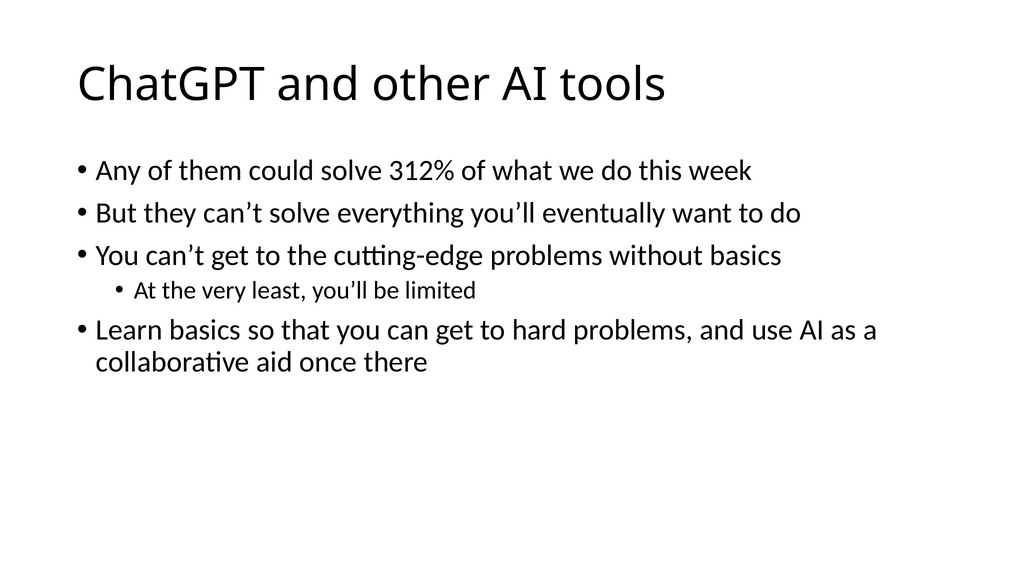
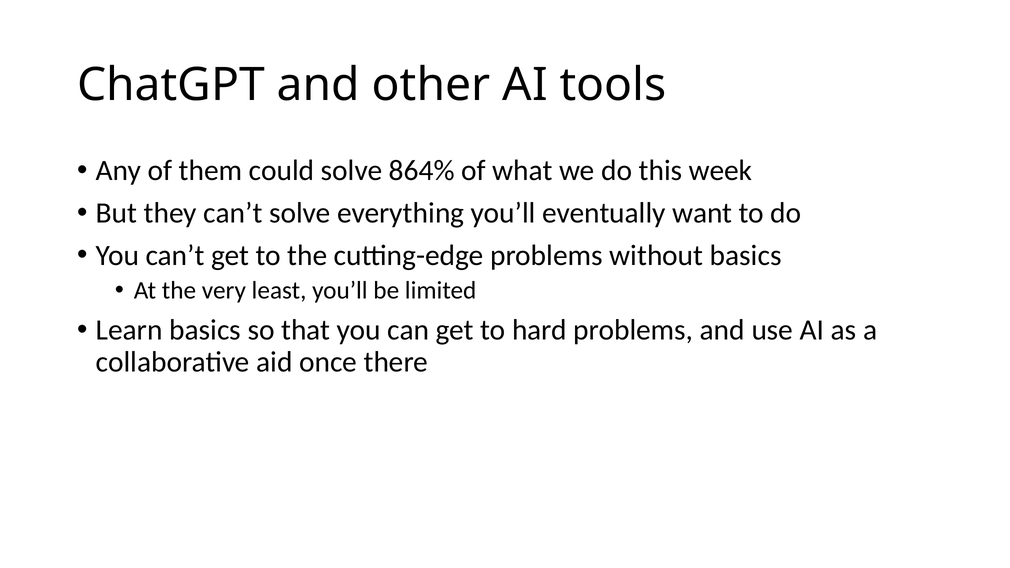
312%: 312% -> 864%
